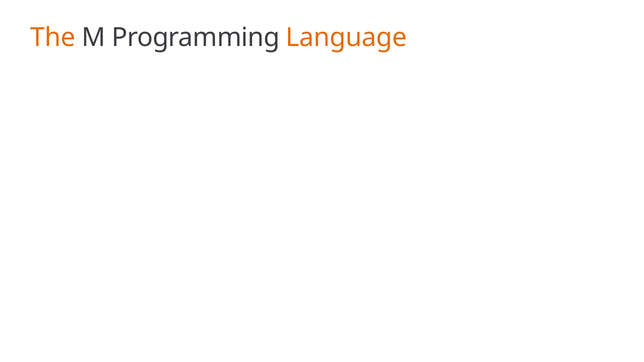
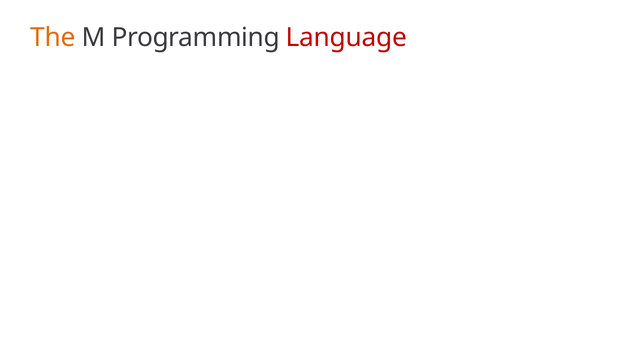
Language colour: orange -> red
